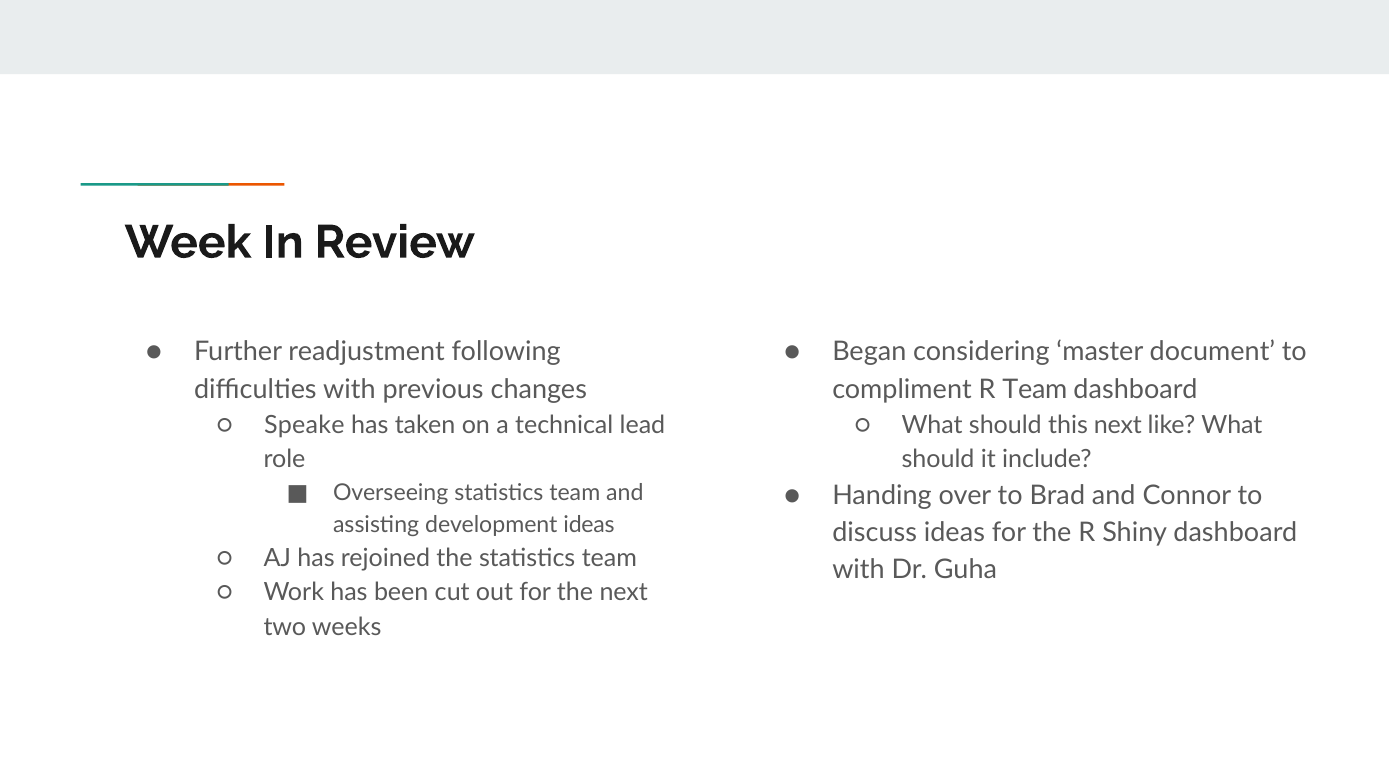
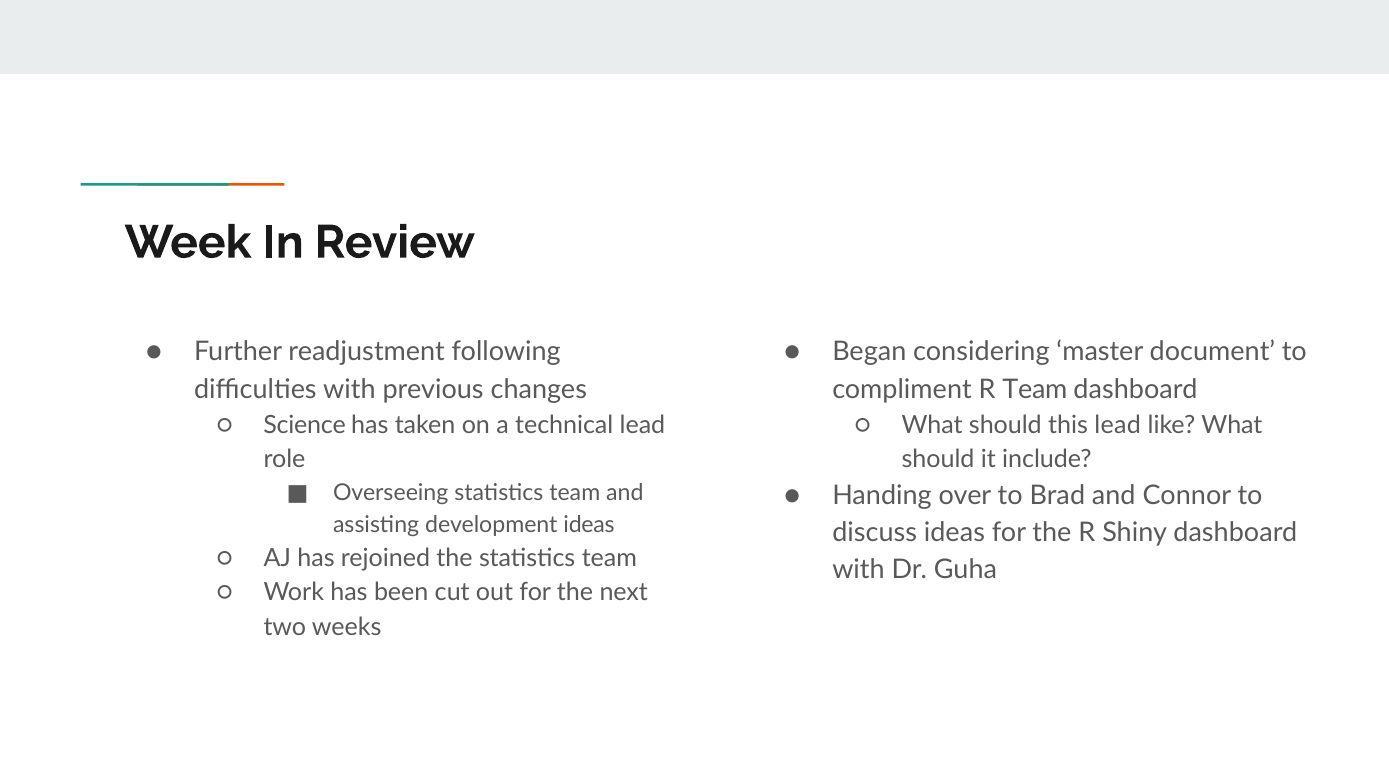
Speake: Speake -> Science
this next: next -> lead
